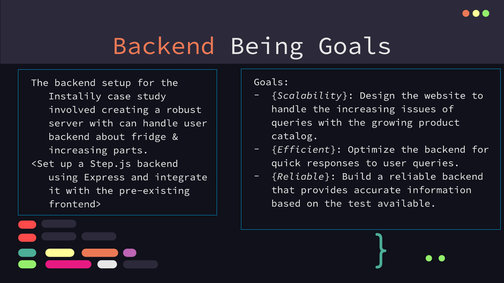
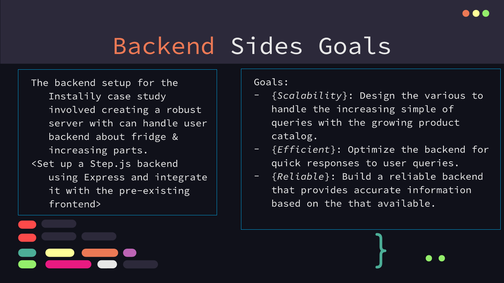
Being: Being -> Sides
website: website -> various
issues: issues -> simple
the test: test -> that
